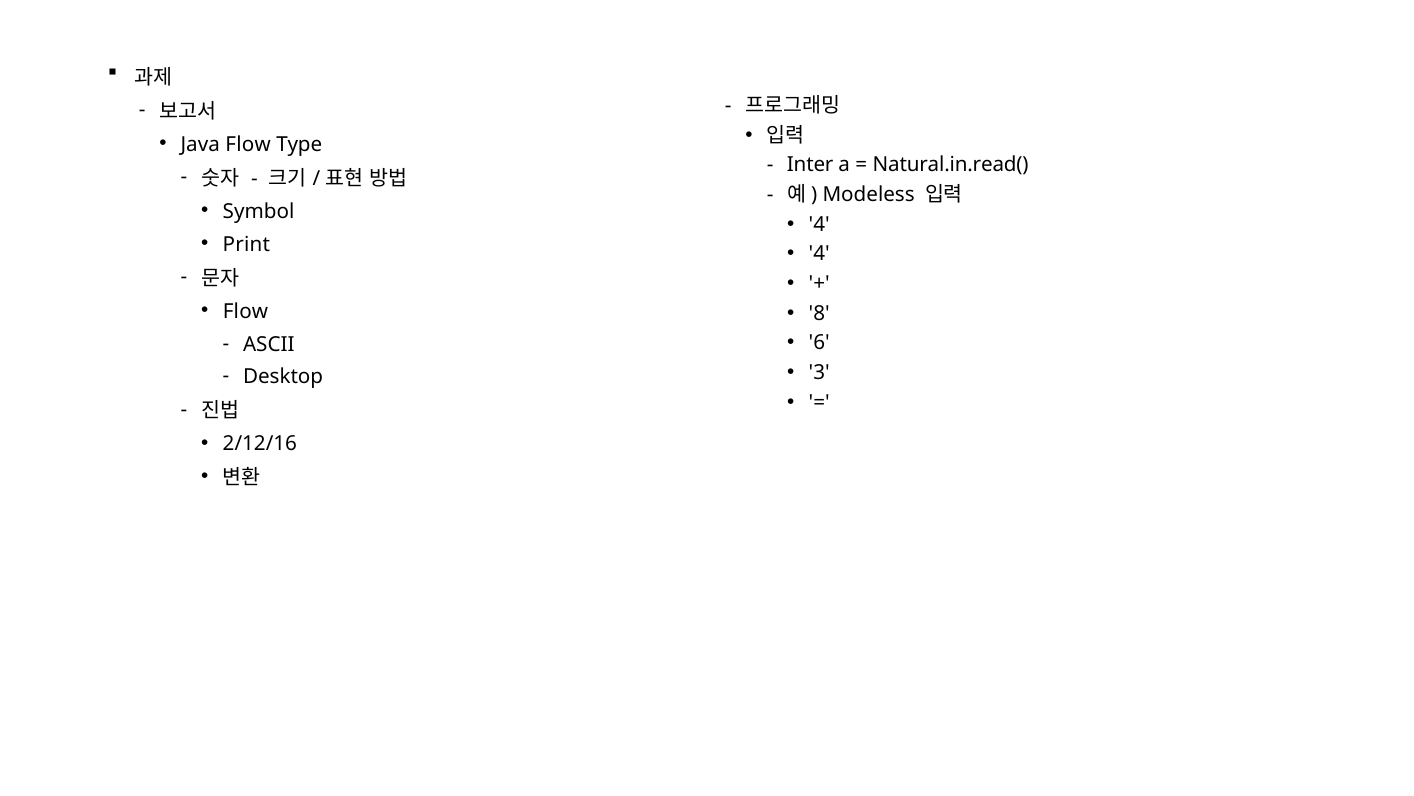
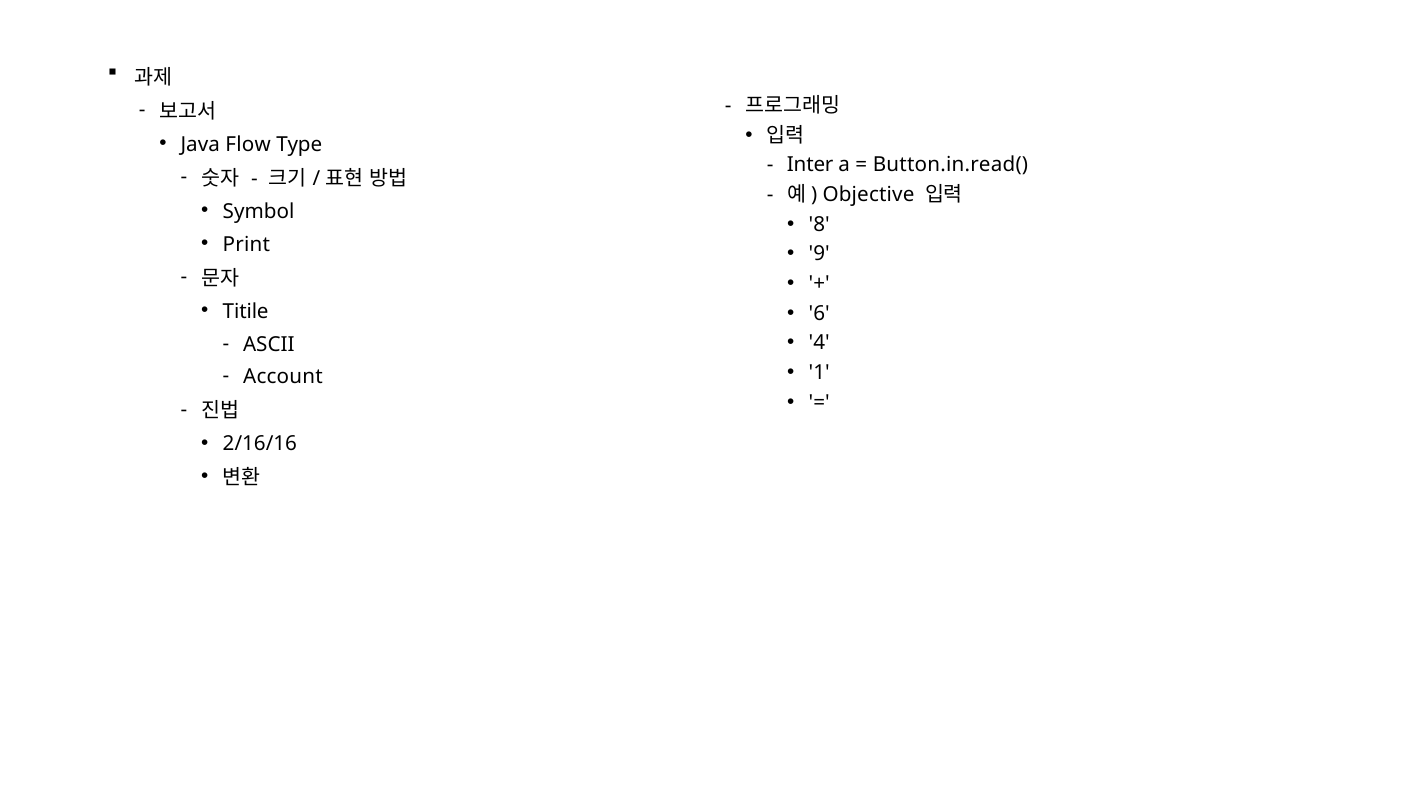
Natural.in.read(: Natural.in.read( -> Button.in.read(
Modeless: Modeless -> Objective
4 at (819, 224): 4 -> 8
4 at (819, 254): 4 -> 9
Flow at (246, 311): Flow -> Titile
8: 8 -> 6
6: 6 -> 4
3: 3 -> 1
Desktop: Desktop -> Account
2/12/16: 2/12/16 -> 2/16/16
